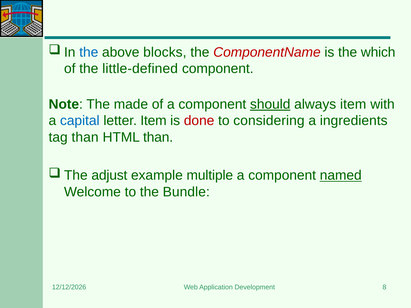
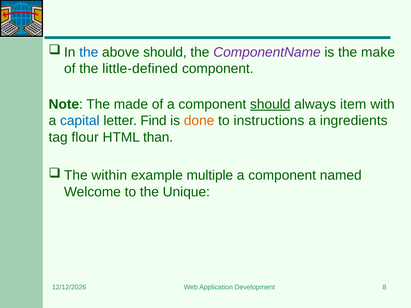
above blocks: blocks -> should
ComponentName colour: red -> purple
which: which -> make
letter Item: Item -> Find
done colour: red -> orange
considering: considering -> instructions
tag than: than -> flour
adjust: adjust -> within
named underline: present -> none
Bundle: Bundle -> Unique
